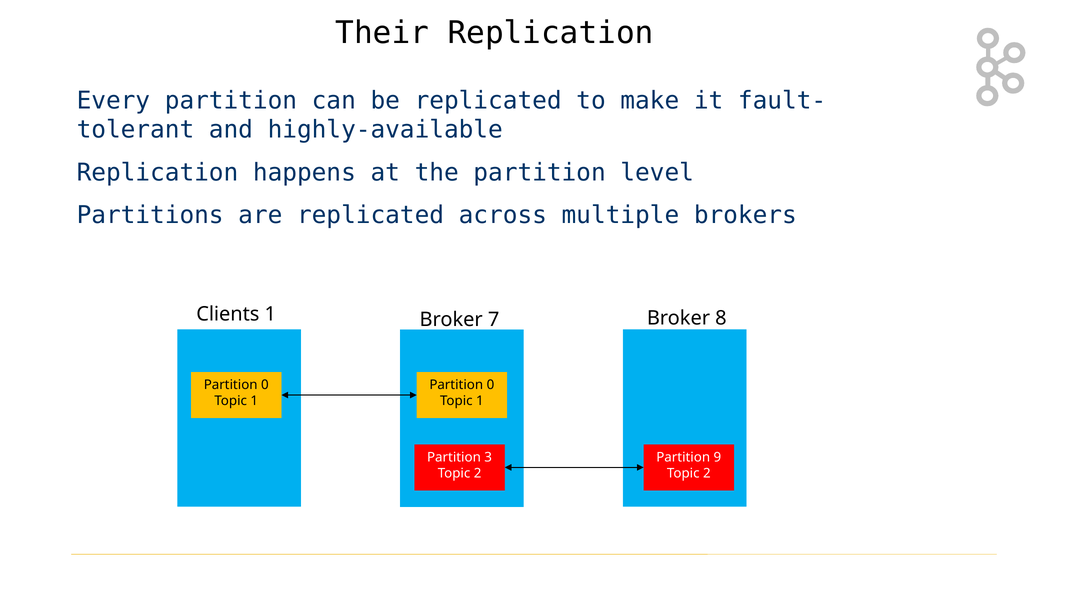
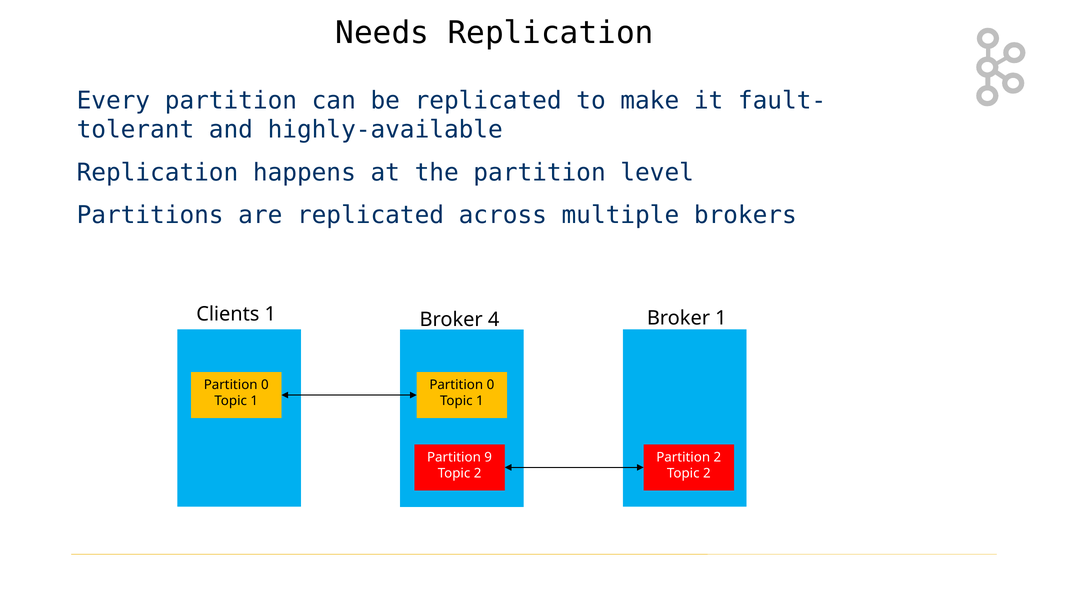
Their: Their -> Needs
7: 7 -> 4
Broker 8: 8 -> 1
3: 3 -> 9
Partition 9: 9 -> 2
